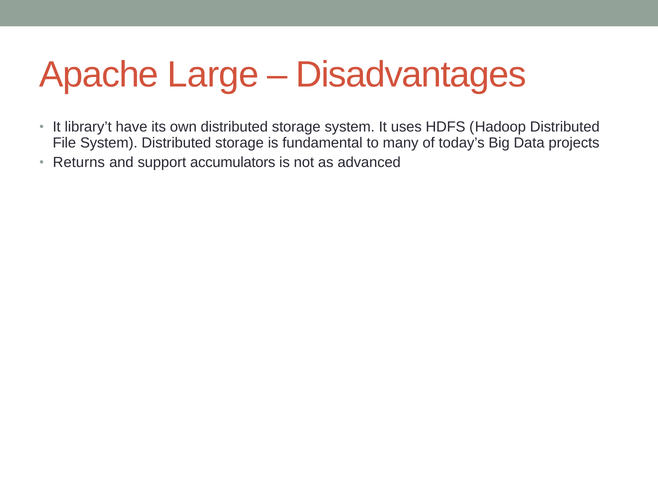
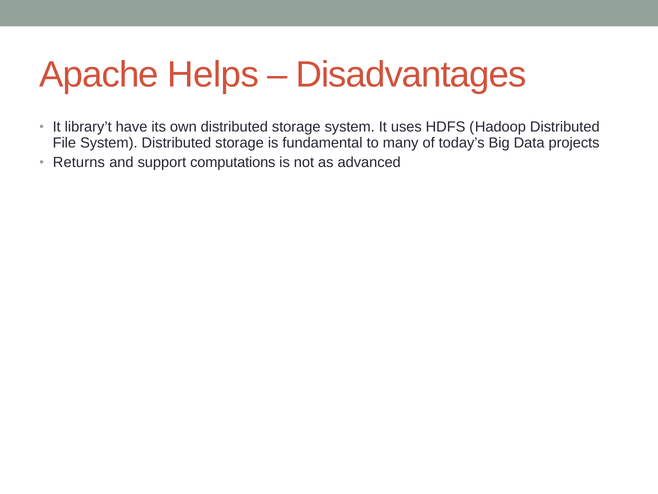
Large: Large -> Helps
accumulators: accumulators -> computations
